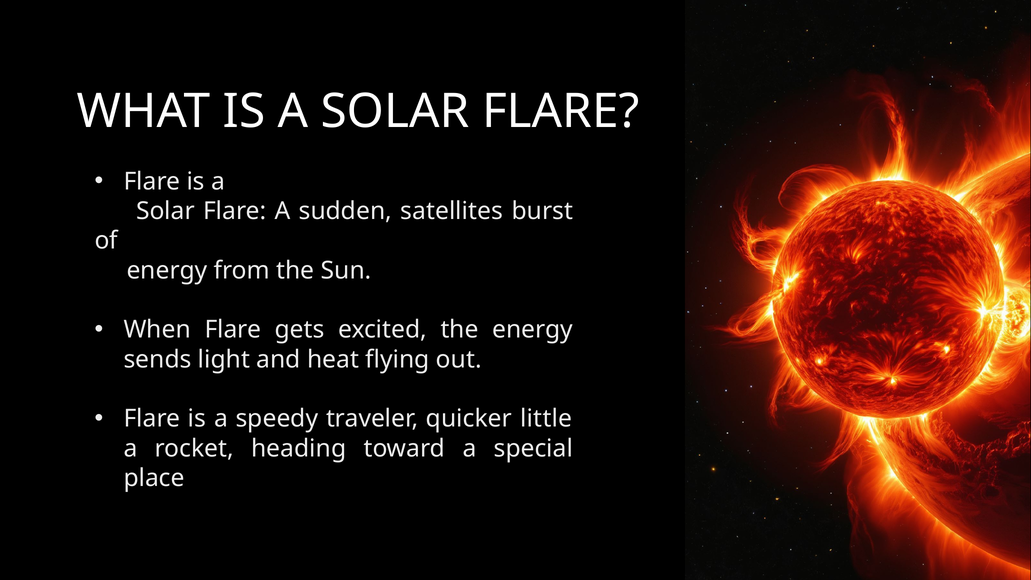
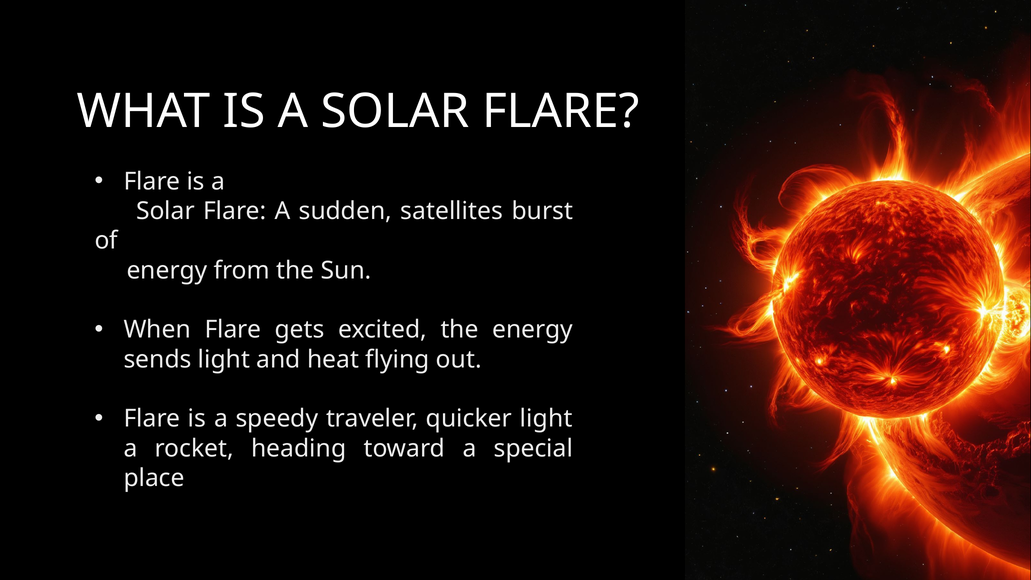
quicker little: little -> light
